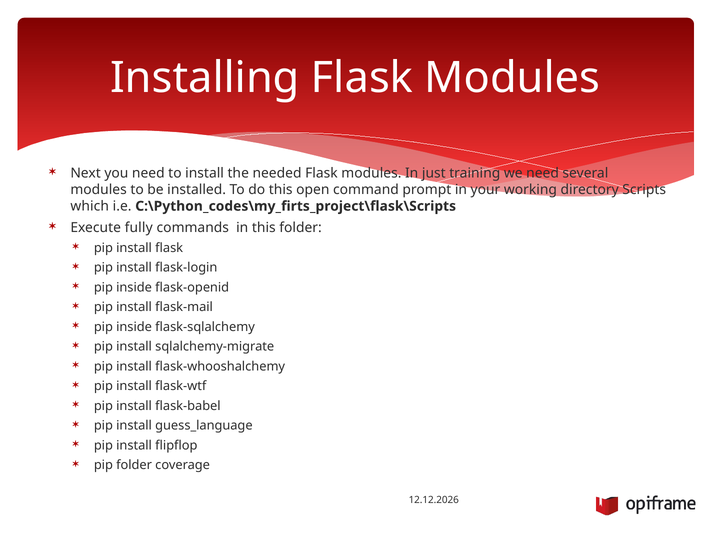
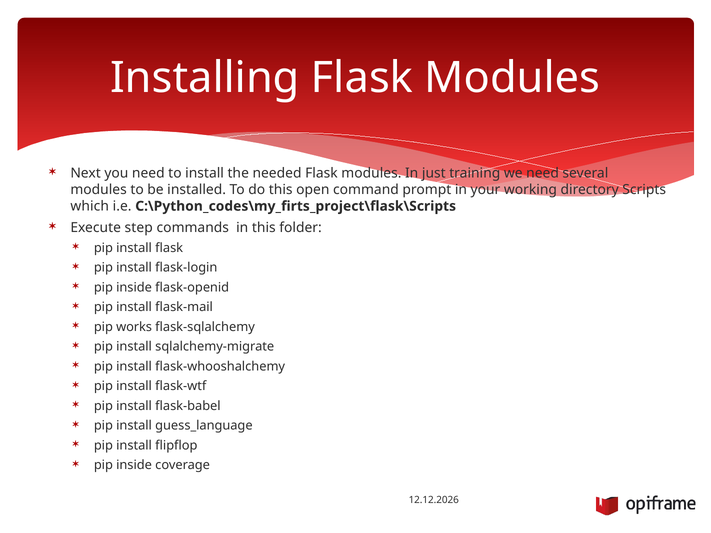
fully: fully -> step
inside at (134, 327): inside -> works
folder at (134, 465): folder -> inside
